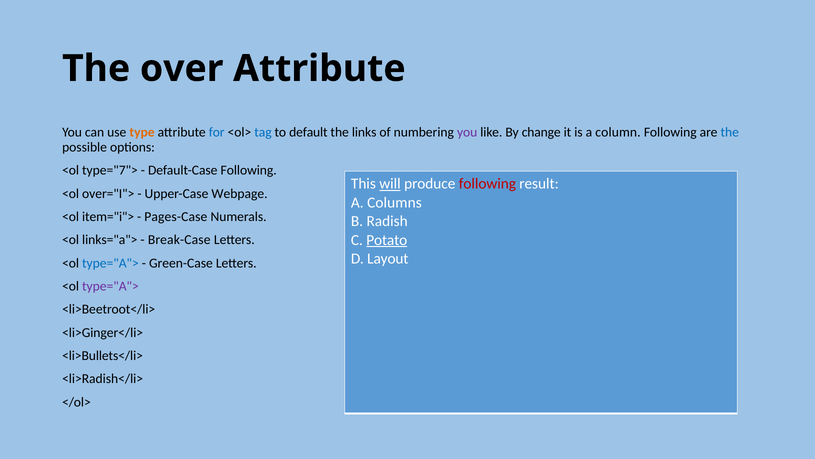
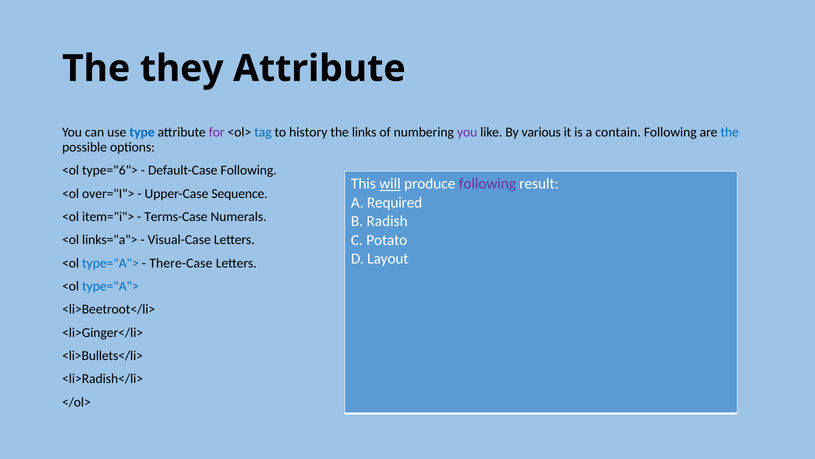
over: over -> they
type colour: orange -> blue
for colour: blue -> purple
default: default -> history
change: change -> various
column: column -> contain
type="7">: type="7"> -> type="6">
following at (487, 184) colour: red -> purple
Webpage: Webpage -> Sequence
Columns: Columns -> Required
Pages-Case: Pages-Case -> Terms-Case
Potato underline: present -> none
Break-Case: Break-Case -> Visual-Case
Green-Case: Green-Case -> There-Case
type="A"> at (110, 286) colour: purple -> blue
